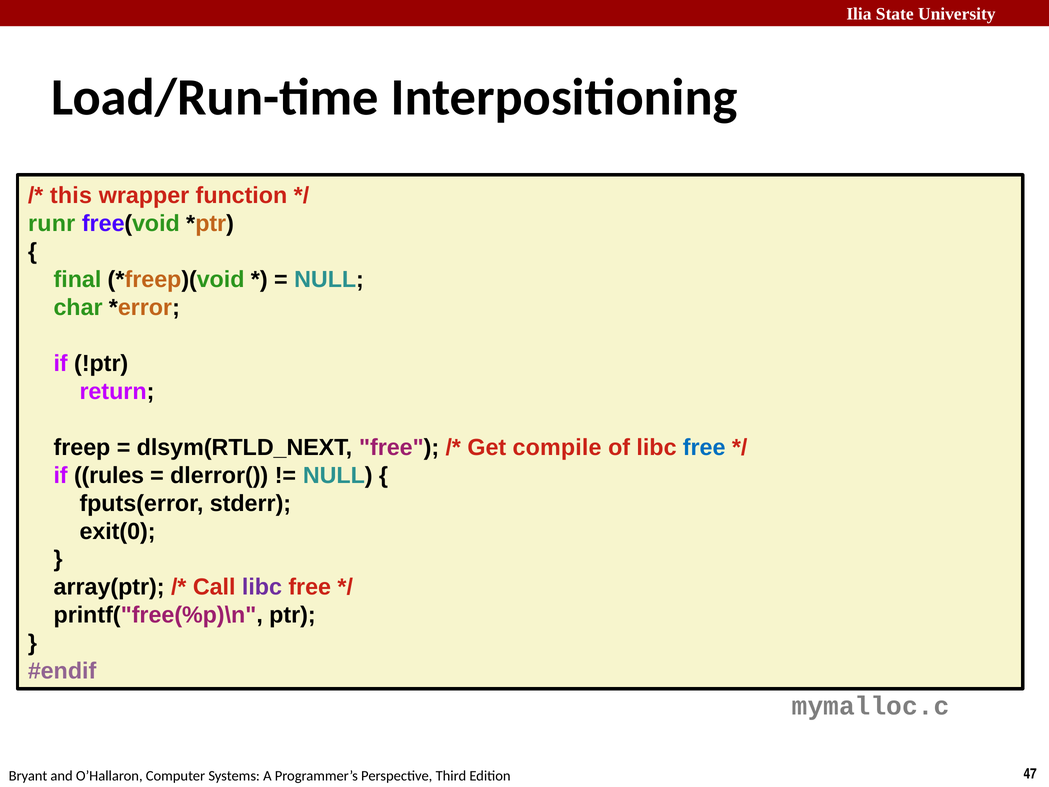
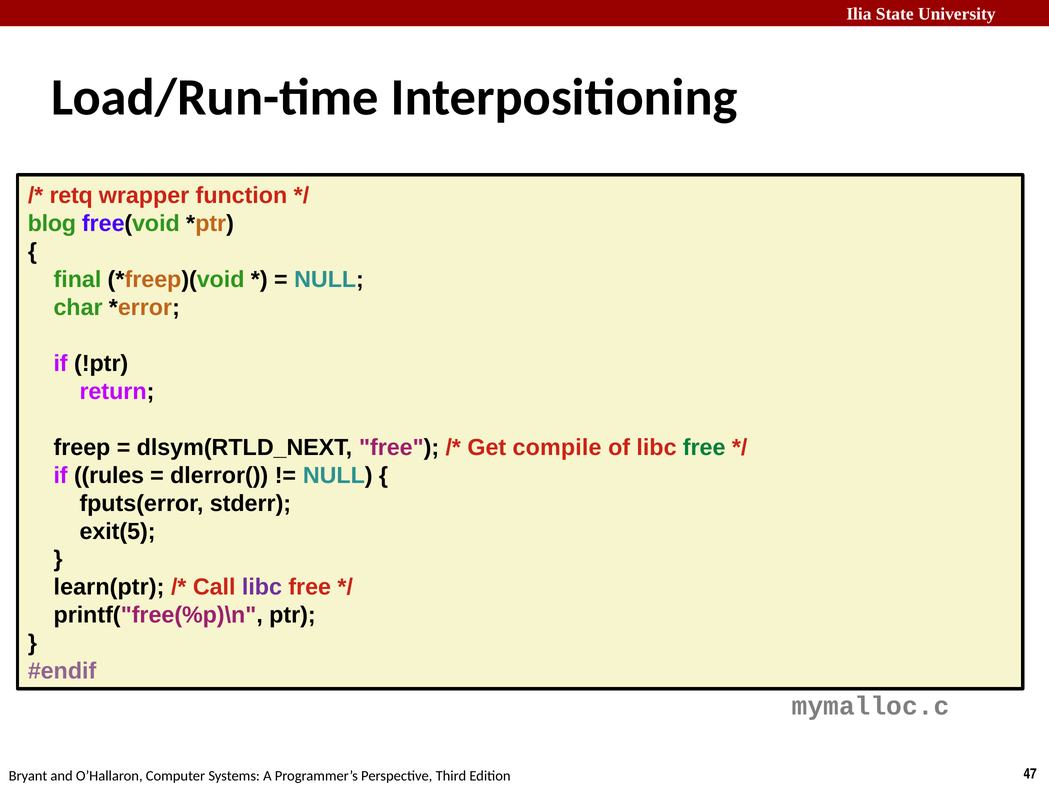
this: this -> retq
runr: runr -> blog
free at (704, 447) colour: blue -> green
exit(0: exit(0 -> exit(5
array(ptr: array(ptr -> learn(ptr
